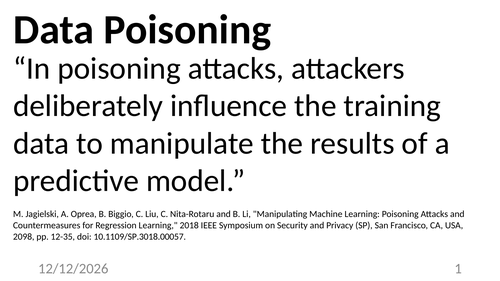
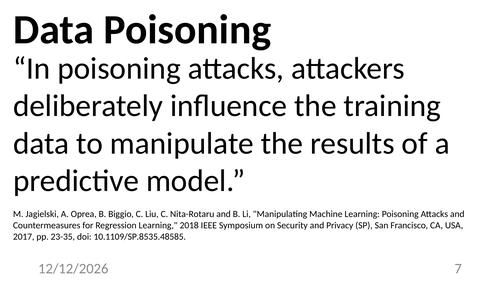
2098: 2098 -> 2017
12-35: 12-35 -> 23-35
10.1109/SP.3018.00057: 10.1109/SP.3018.00057 -> 10.1109/SP.8535.48585
1: 1 -> 7
